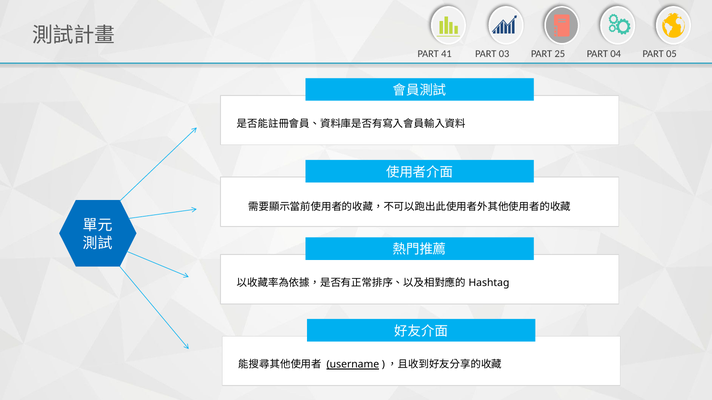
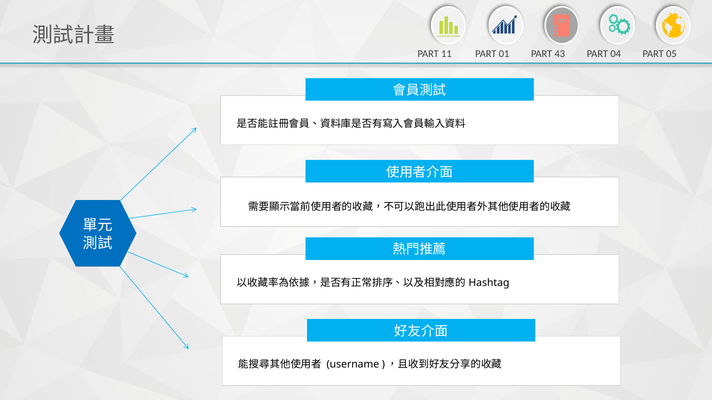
41: 41 -> 11
03: 03 -> 01
25: 25 -> 43
username underline: present -> none
